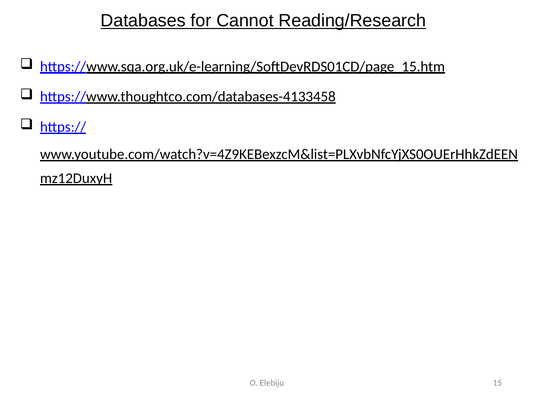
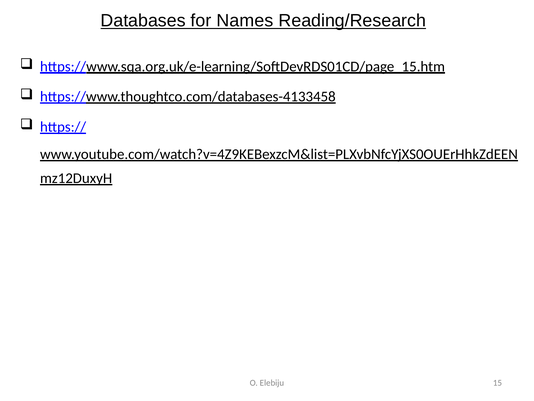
Cannot: Cannot -> Names
